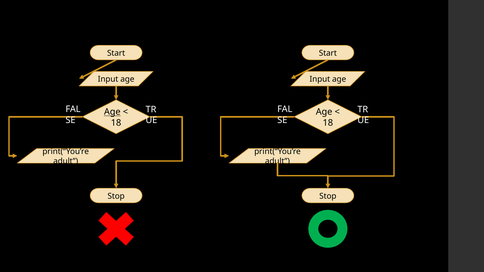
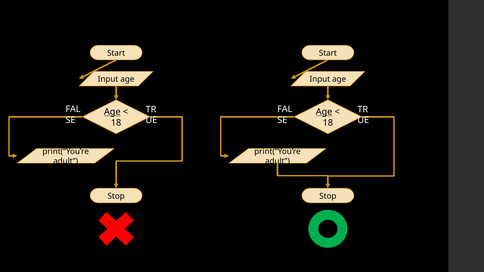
Age at (324, 112) underline: none -> present
